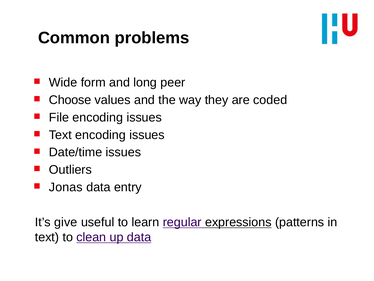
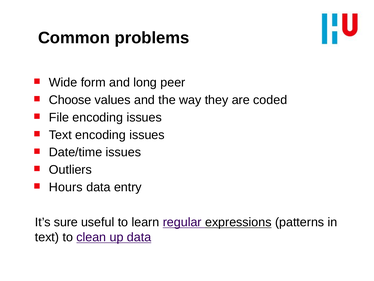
Jonas: Jonas -> Hours
give: give -> sure
